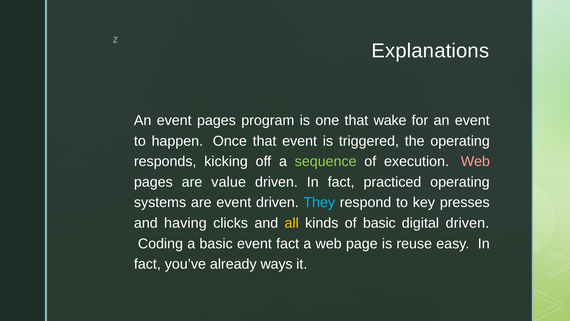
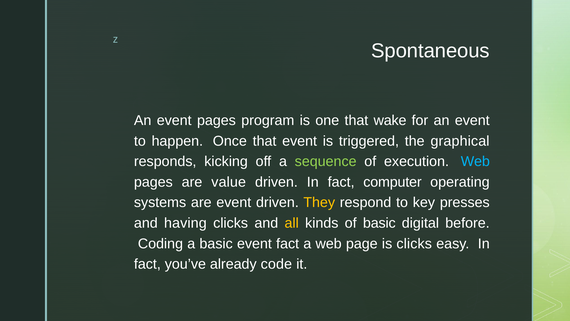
Explanations: Explanations -> Spontaneous
the operating: operating -> graphical
Web at (475, 161) colour: pink -> light blue
practiced: practiced -> computer
They colour: light blue -> yellow
digital driven: driven -> before
is reuse: reuse -> clicks
ways: ways -> code
